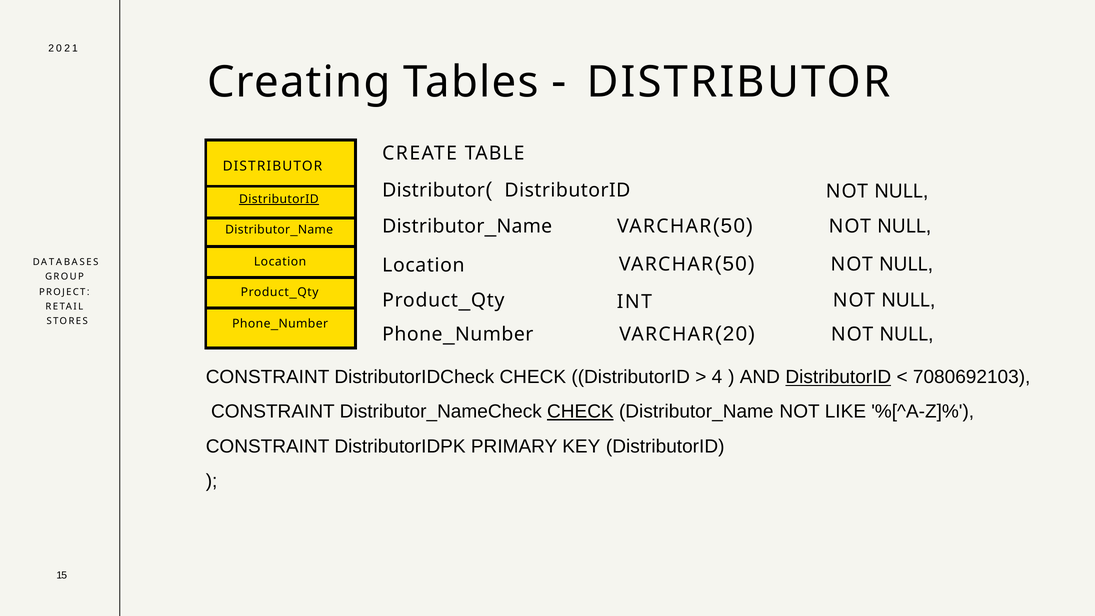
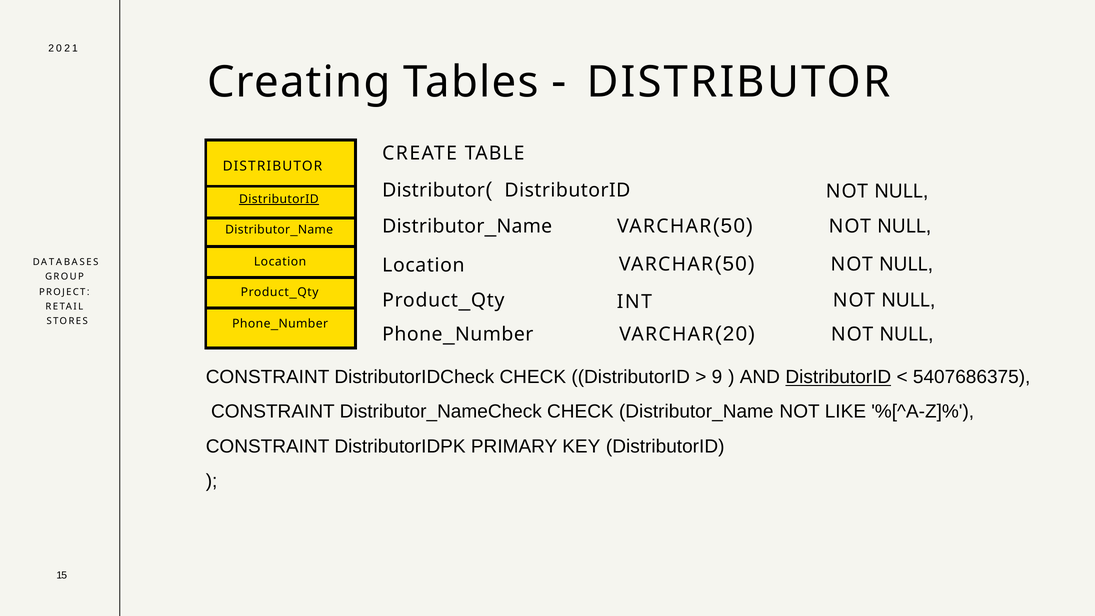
4: 4 -> 9
7080692103: 7080692103 -> 5407686375
CHECK at (580, 412) underline: present -> none
